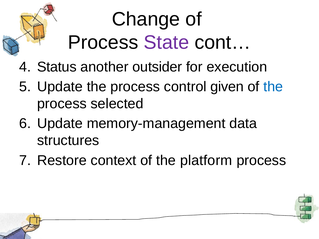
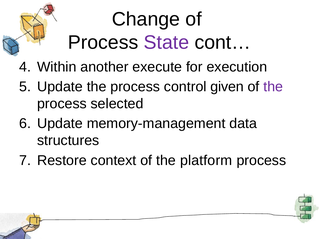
Status: Status -> Within
outsider: outsider -> execute
the at (273, 87) colour: blue -> purple
